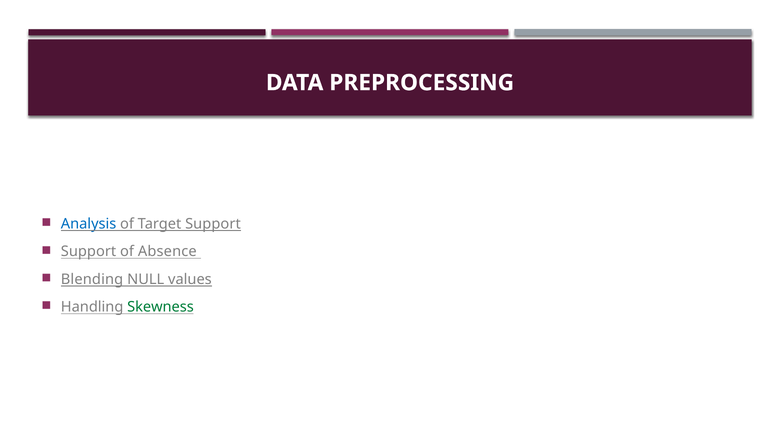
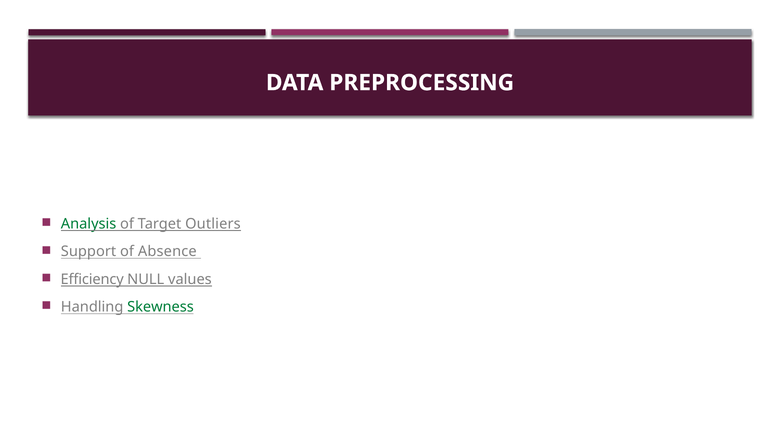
Analysis colour: blue -> green
Target Support: Support -> Outliers
Blending: Blending -> Efficiency
